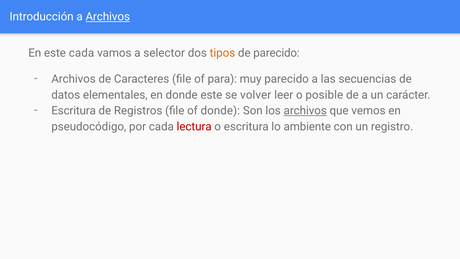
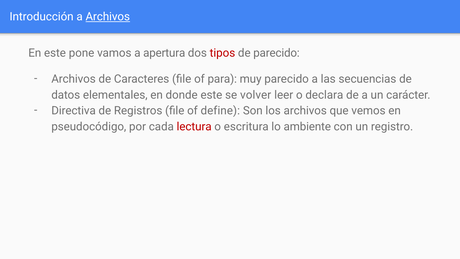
este cada: cada -> pone
selector: selector -> apertura
tipos colour: orange -> red
posible: posible -> declara
Escritura at (74, 111): Escritura -> Directiva
of donde: donde -> define
archivos at (305, 111) underline: present -> none
